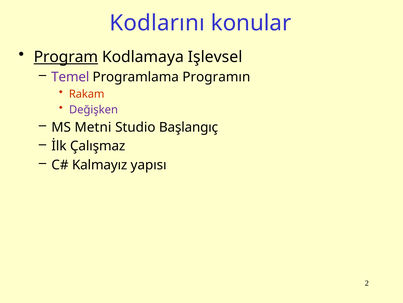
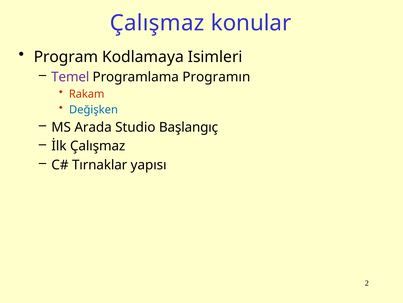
Kodlarını at (157, 23): Kodlarını -> Çalışmaz
Program underline: present -> none
Işlevsel: Işlevsel -> Isimleri
Değişken colour: purple -> blue
Metni: Metni -> Arada
Kalmayız: Kalmayız -> Tırnaklar
